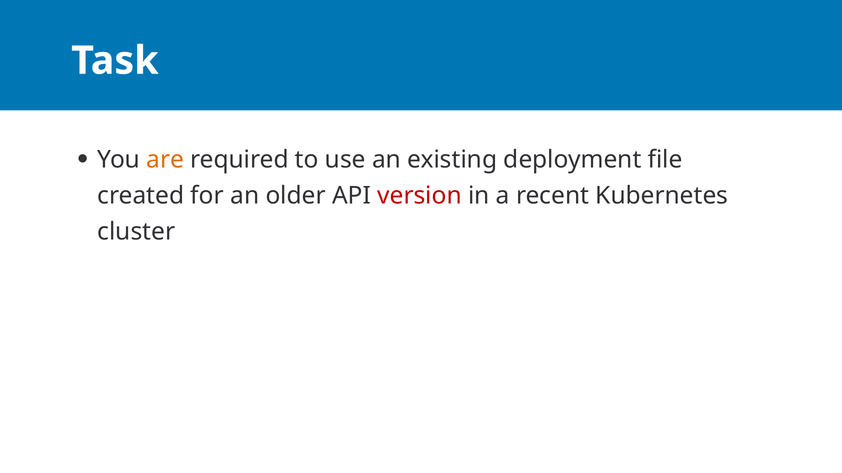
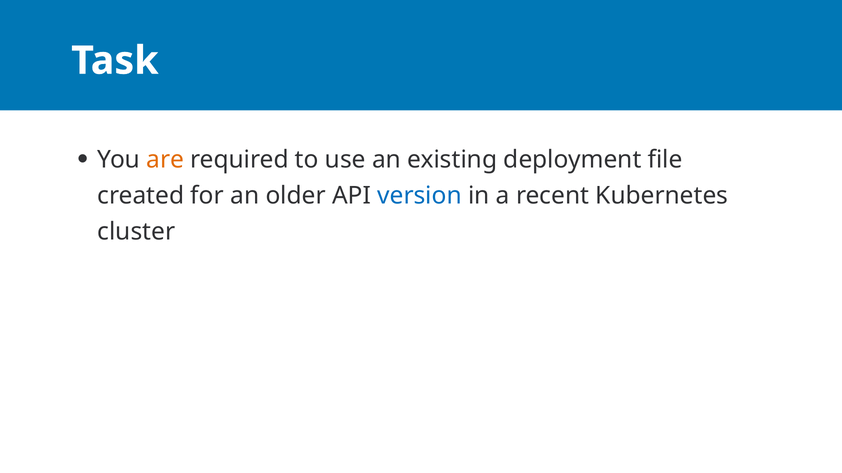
version colour: red -> blue
